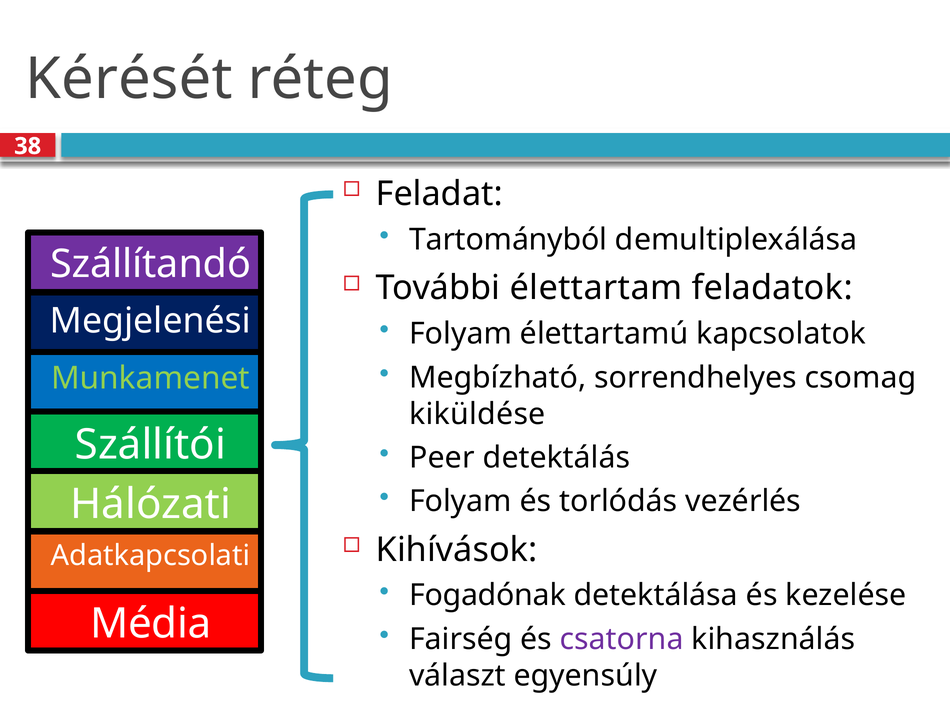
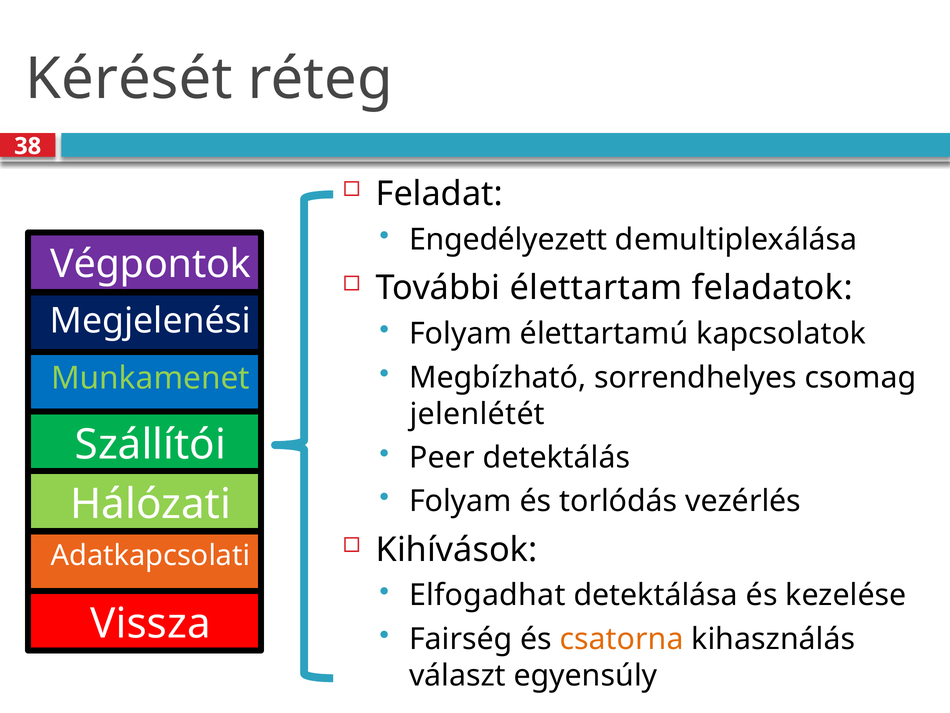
Tartományból: Tartományból -> Engedélyezett
Szállítandó: Szállítandó -> Végpontok
kiküldése: kiküldése -> jelenlétét
Fogadónak: Fogadónak -> Elfogadhat
Média: Média -> Vissza
csatorna colour: purple -> orange
